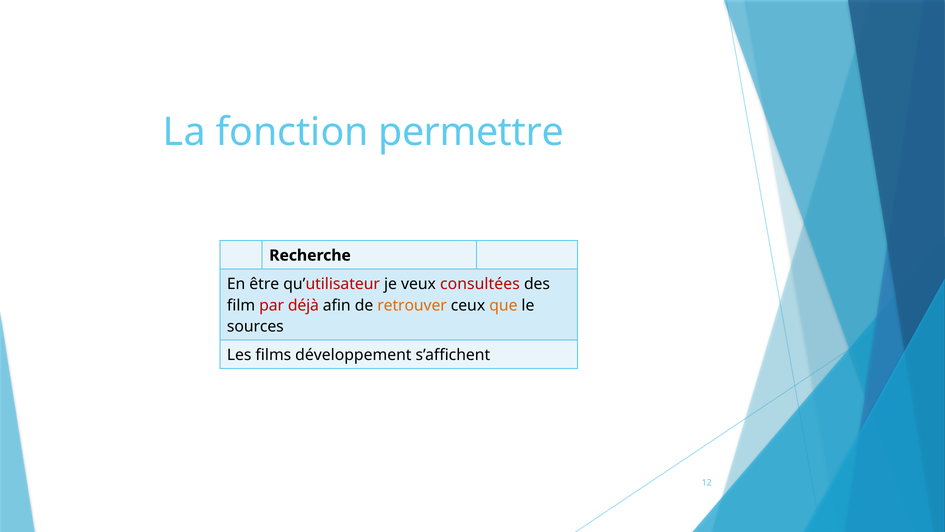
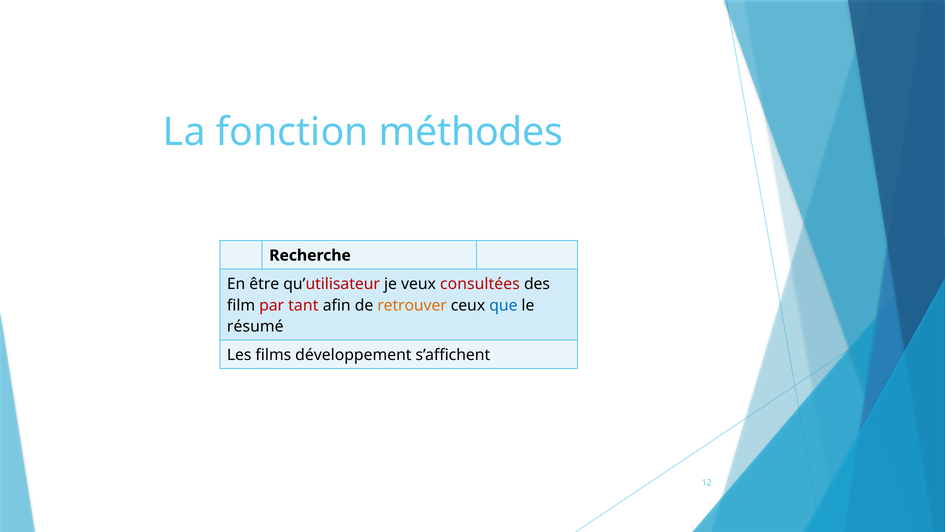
permettre: permettre -> méthodes
déjà: déjà -> tant
que colour: orange -> blue
sources: sources -> résumé
